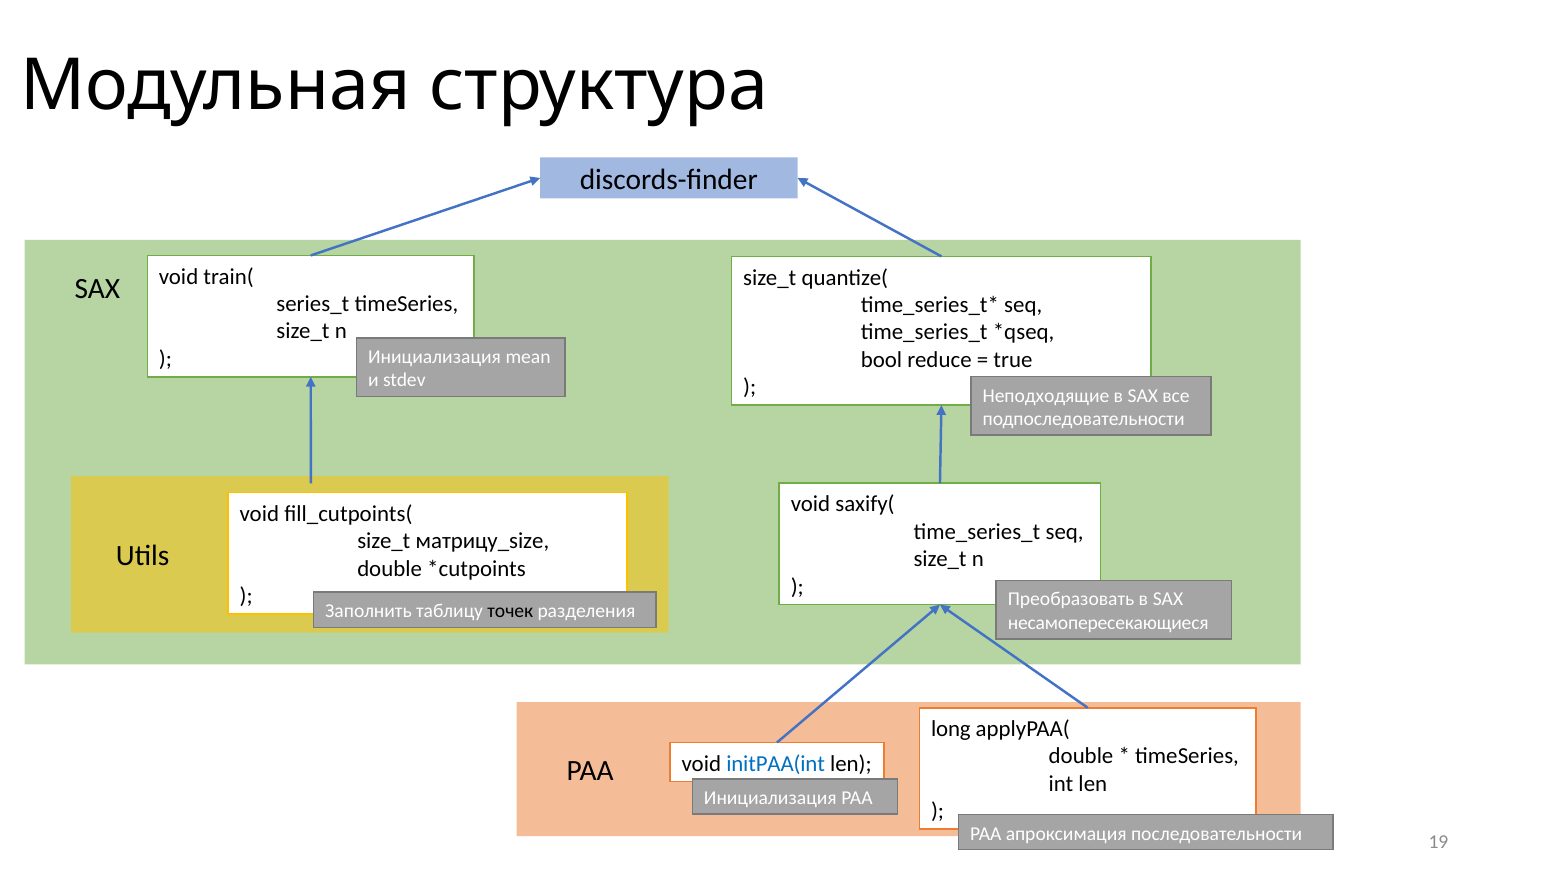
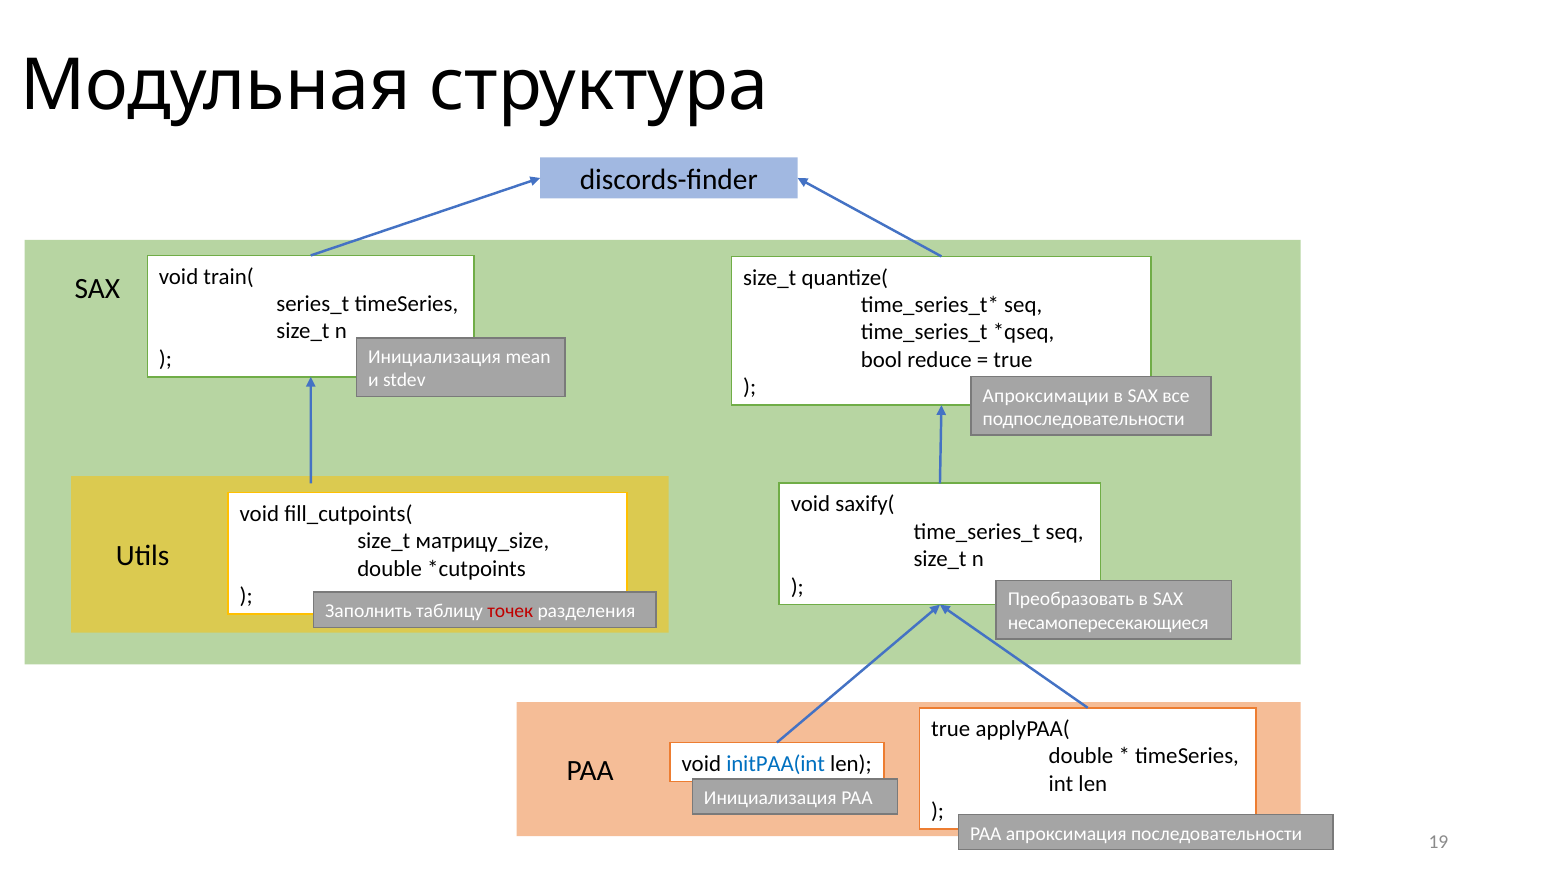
Неподходящие: Неподходящие -> Апроксимации
точек colour: black -> red
long at (951, 729): long -> true
